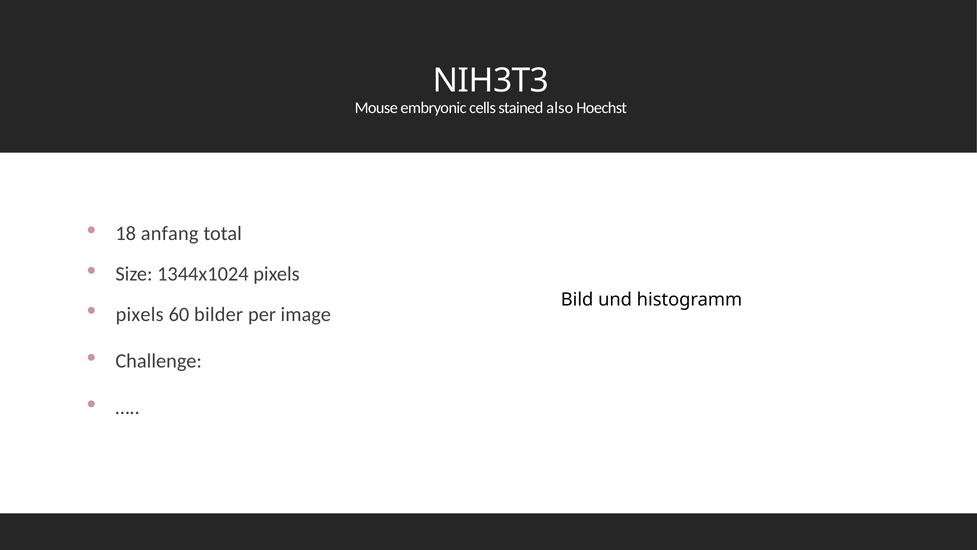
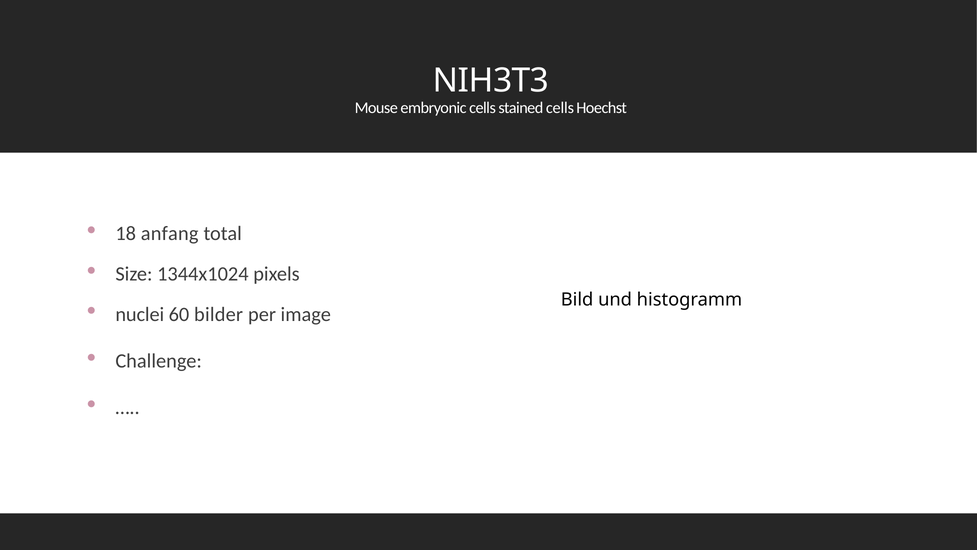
stained also: also -> cells
pixels at (140, 314): pixels -> nuclei
